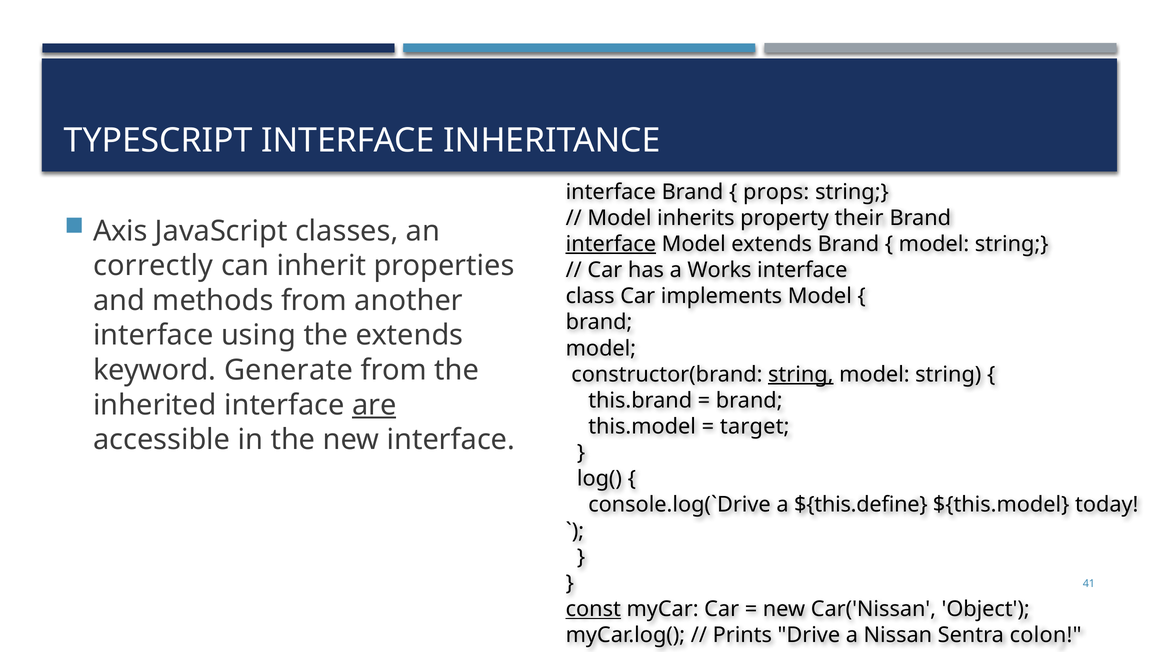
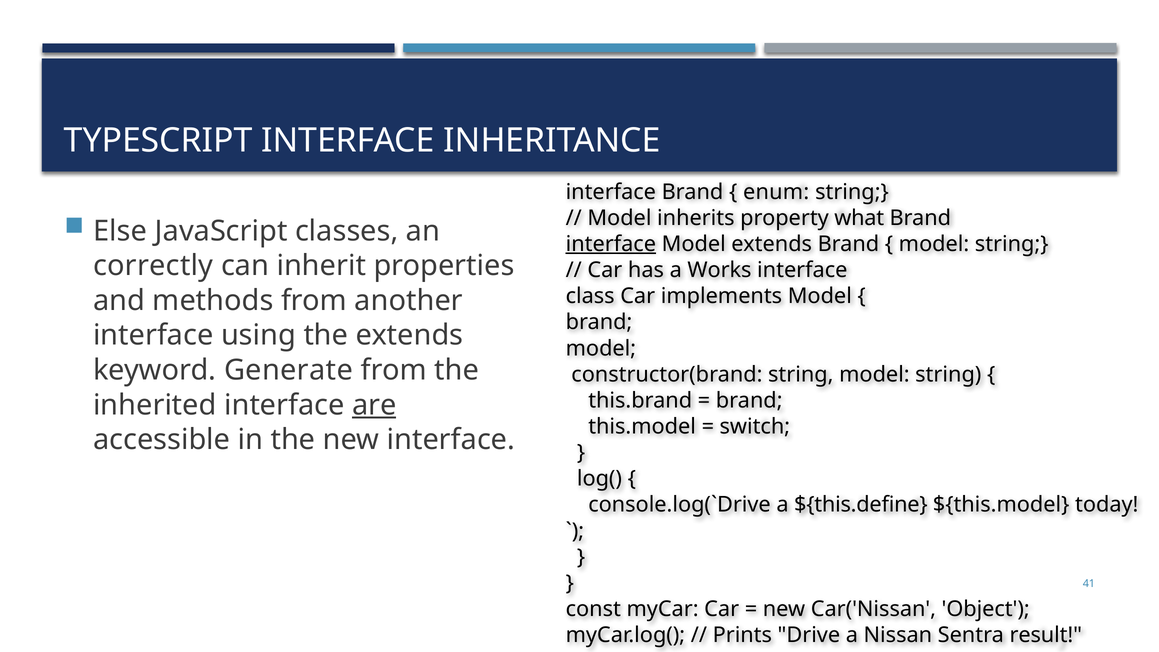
props: props -> enum
their: their -> what
Axis: Axis -> Else
string at (801, 374) underline: present -> none
target: target -> switch
const underline: present -> none
colon: colon -> result
